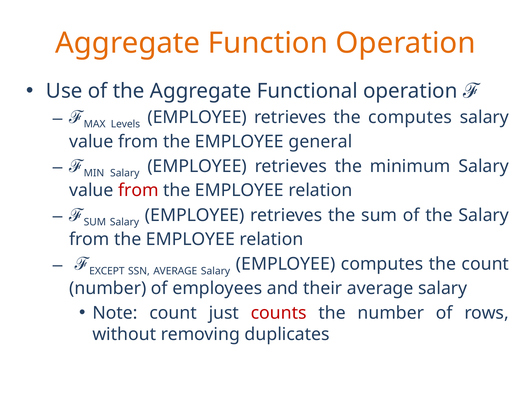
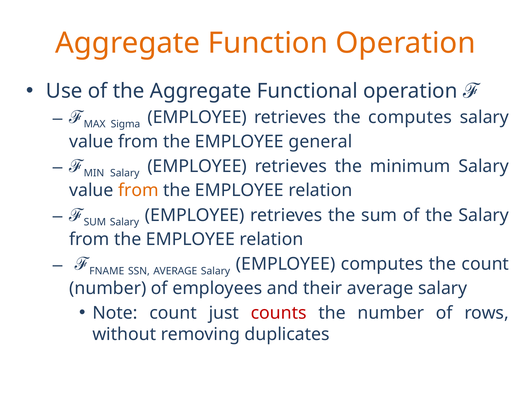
Levels: Levels -> Sigma
from at (138, 191) colour: red -> orange
EXCEPT: EXCEPT -> FNAME
